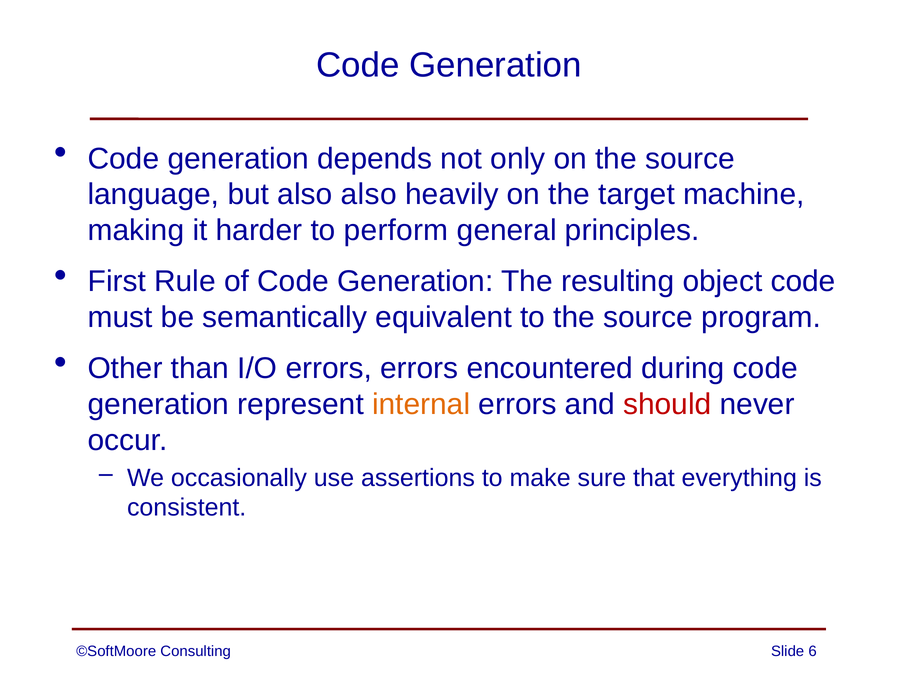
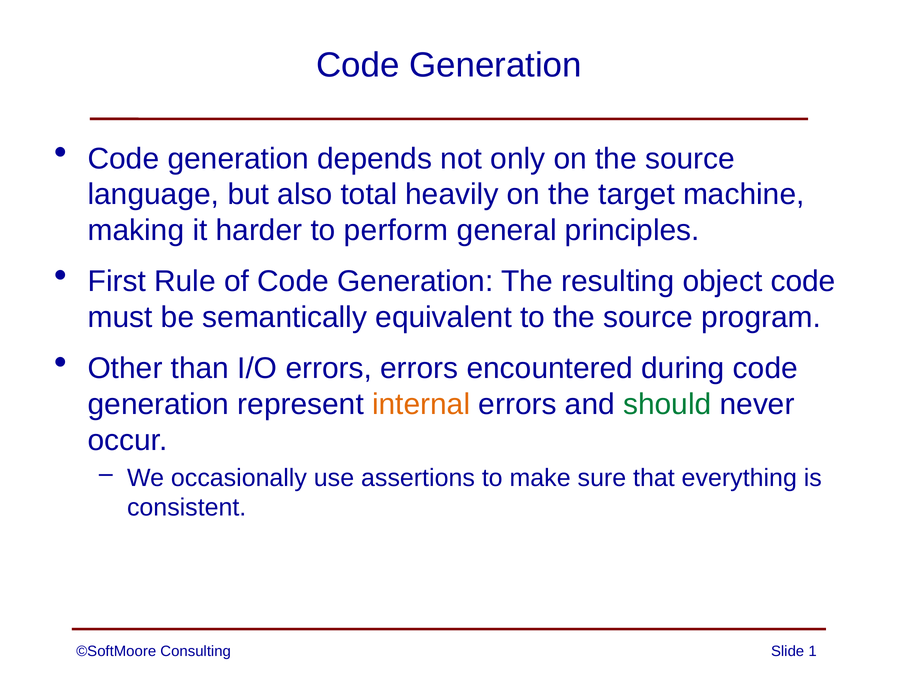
also also: also -> total
should colour: red -> green
6: 6 -> 1
